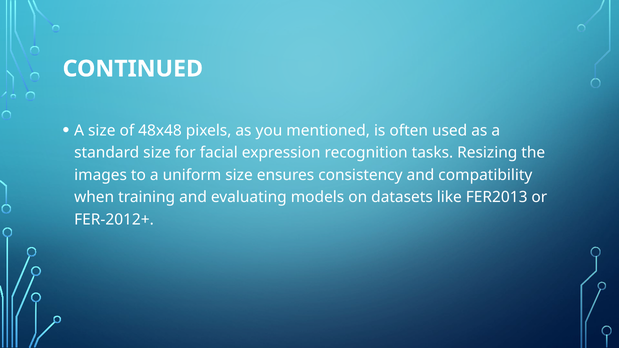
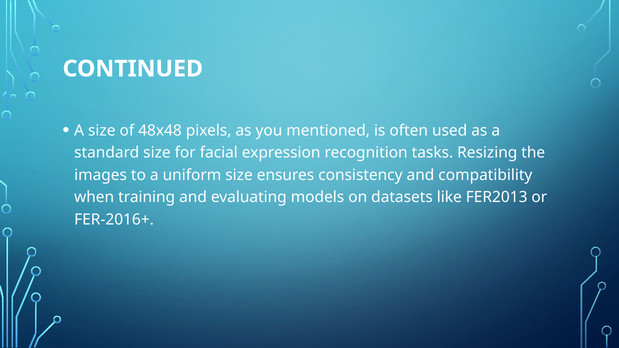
FER-2012+: FER-2012+ -> FER-2016+
